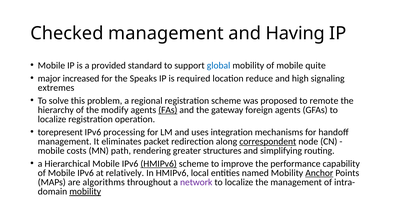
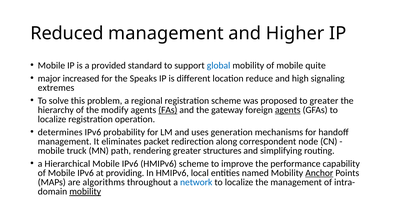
Checked: Checked -> Reduced
Having: Having -> Higher
required: required -> different
to remote: remote -> greater
agents at (288, 110) underline: none -> present
torepresent: torepresent -> determines
processing: processing -> probability
integration: integration -> generation
correspondent underline: present -> none
costs: costs -> truck
HMIPv6 at (159, 164) underline: present -> none
relatively: relatively -> providing
network colour: purple -> blue
